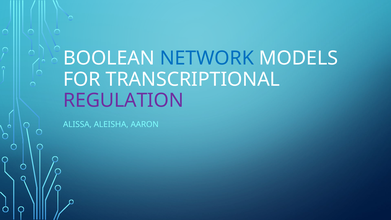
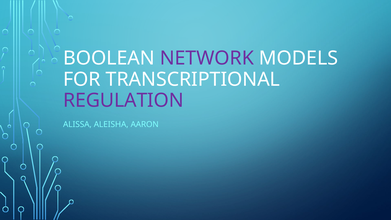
NETWORK colour: blue -> purple
